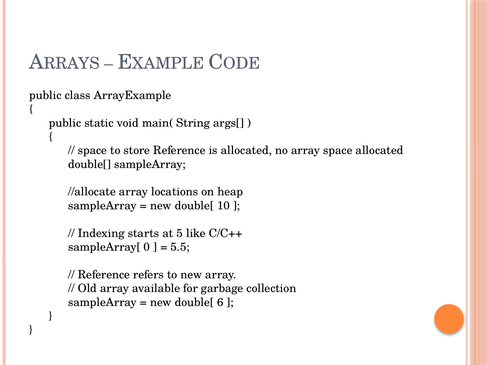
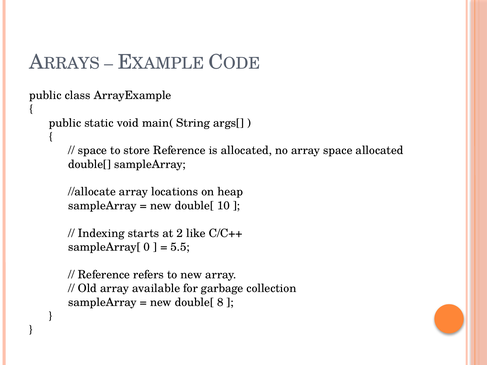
5: 5 -> 2
6: 6 -> 8
